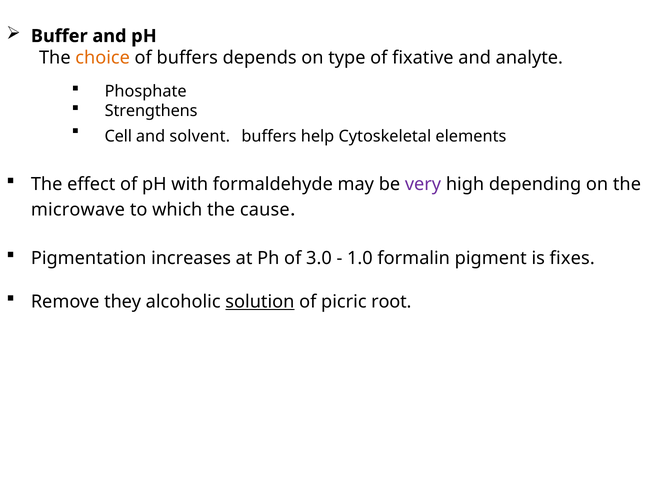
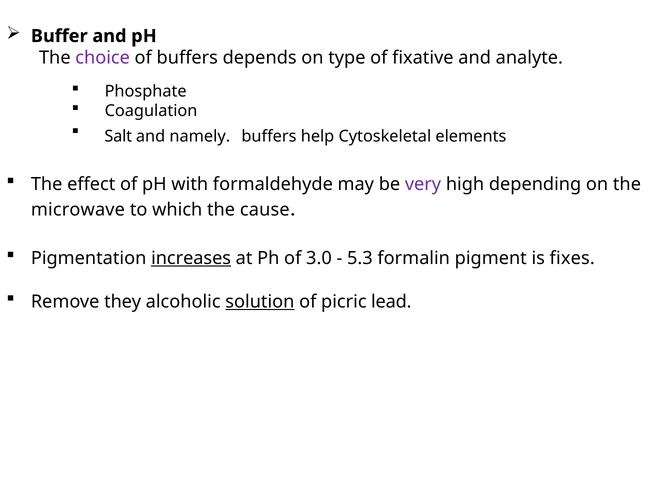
choice colour: orange -> purple
Strengthens: Strengthens -> Coagulation
Cell: Cell -> Salt
solvent: solvent -> namely
increases underline: none -> present
1.0: 1.0 -> 5.3
root: root -> lead
